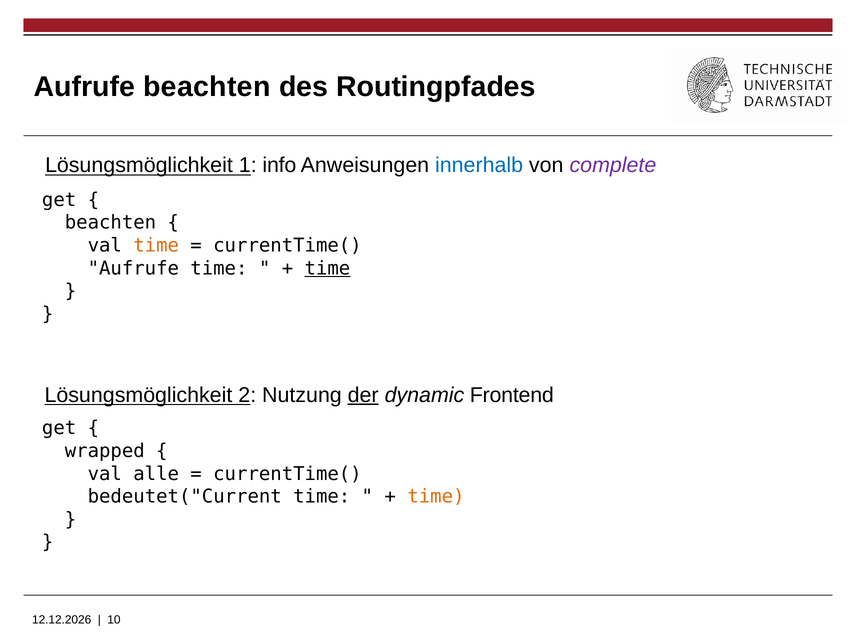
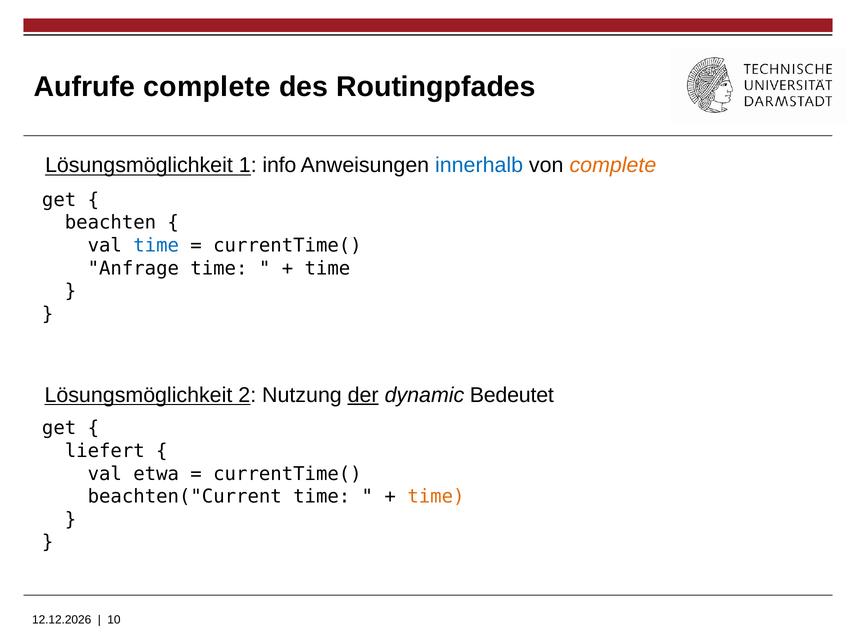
Aufrufe beachten: beachten -> complete
complete at (613, 165) colour: purple -> orange
time at (156, 246) colour: orange -> blue
Aufrufe at (133, 268): Aufrufe -> Anfrage
time at (327, 268) underline: present -> none
Frontend: Frontend -> Bedeutet
wrapped: wrapped -> liefert
alle: alle -> etwa
bedeutet("Current: bedeutet("Current -> beachten("Current
